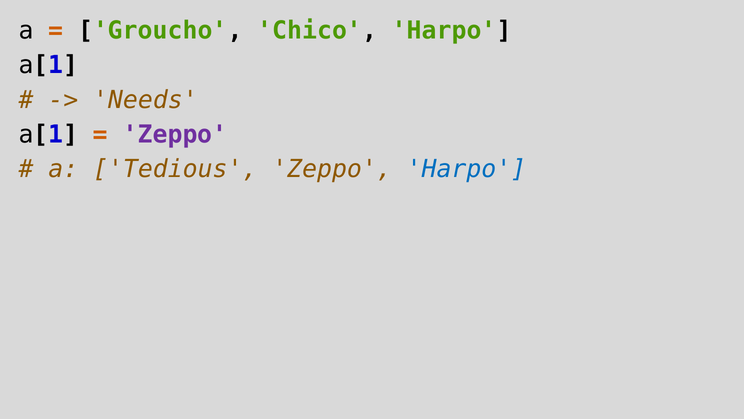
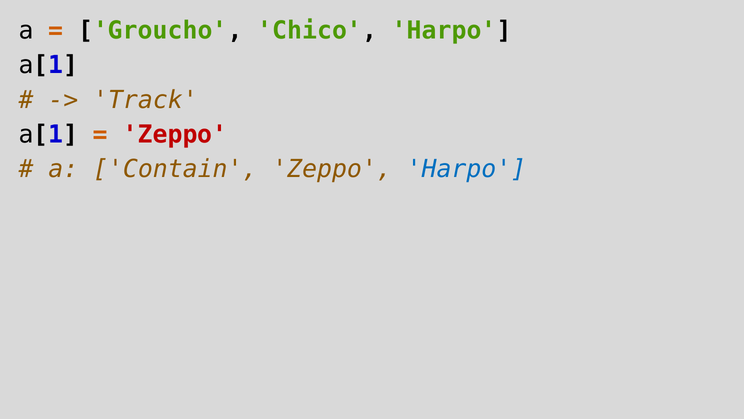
Needs: Needs -> Track
Zeppo at (175, 134) colour: purple -> red
Tedious: Tedious -> Contain
